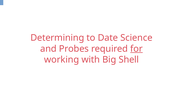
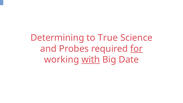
Date: Date -> True
with underline: none -> present
Shell: Shell -> Date
